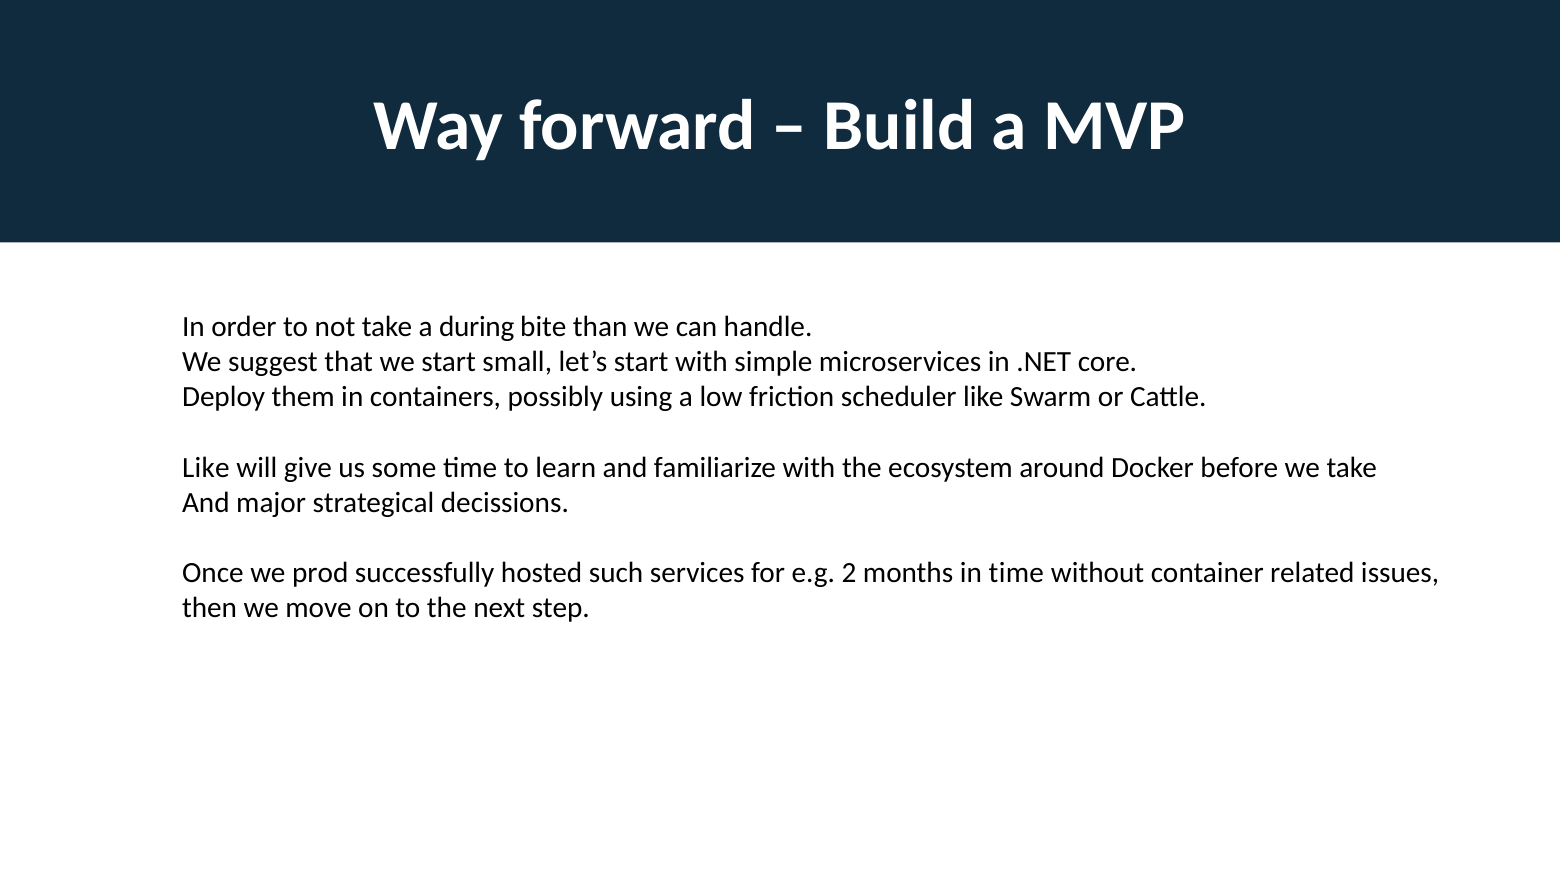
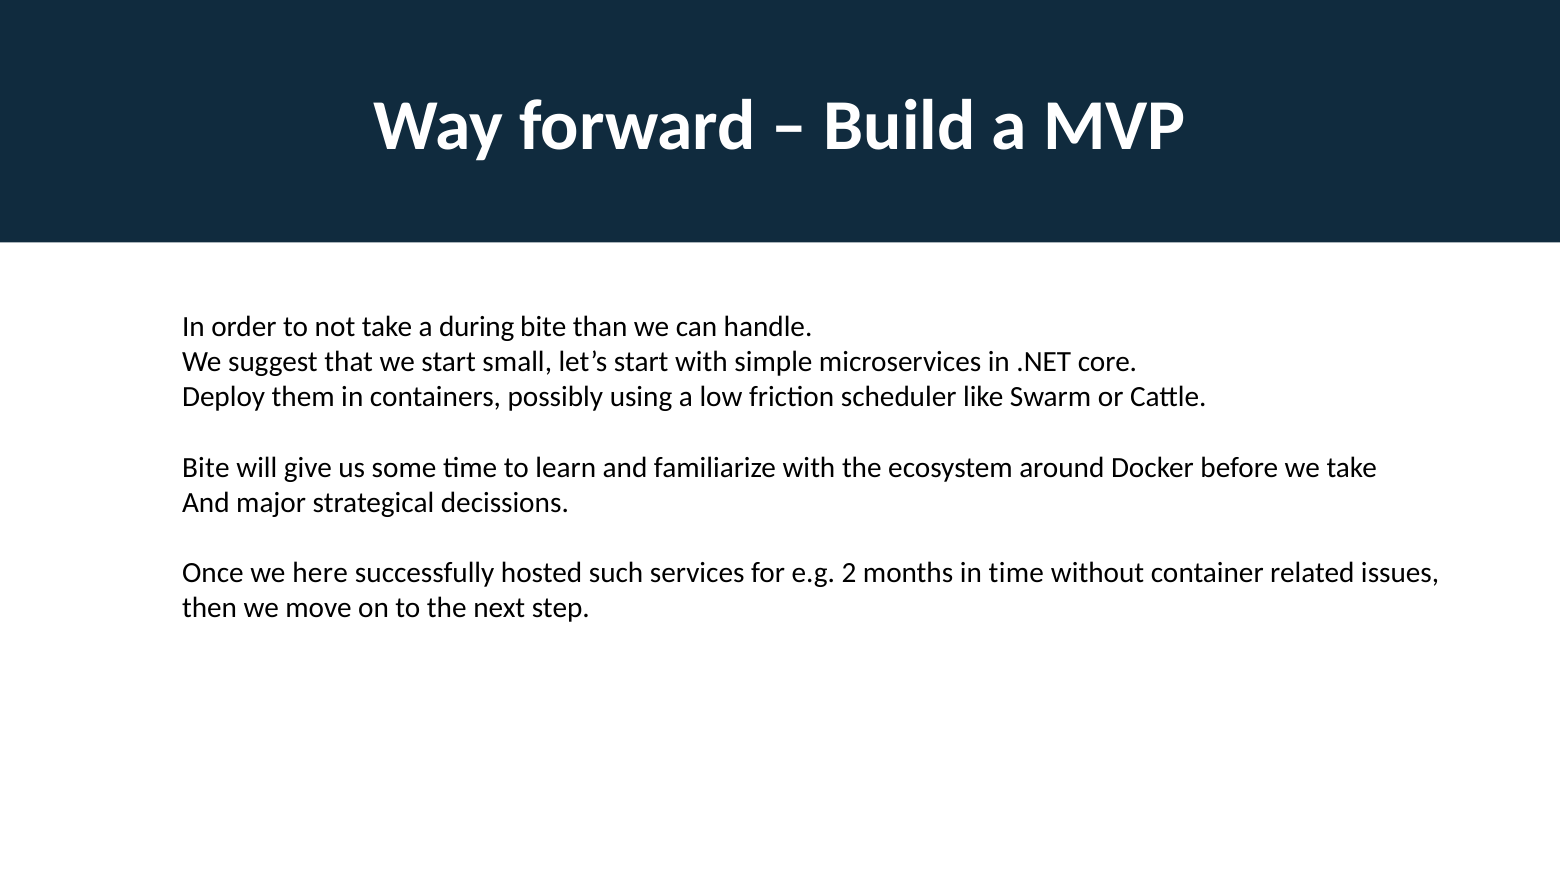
Like at (206, 467): Like -> Bite
prod: prod -> here
